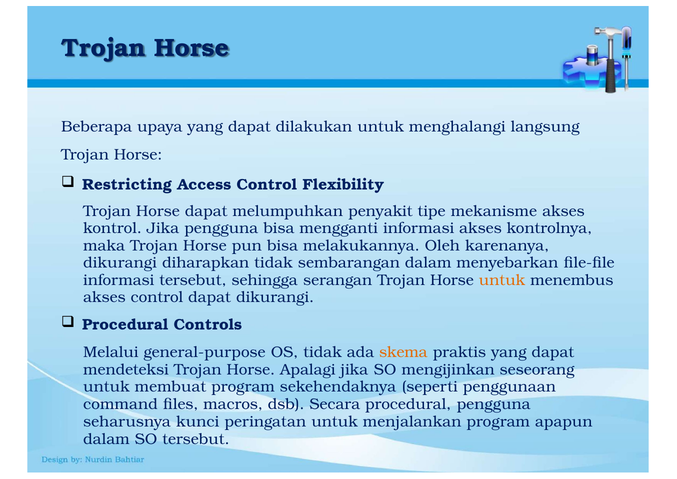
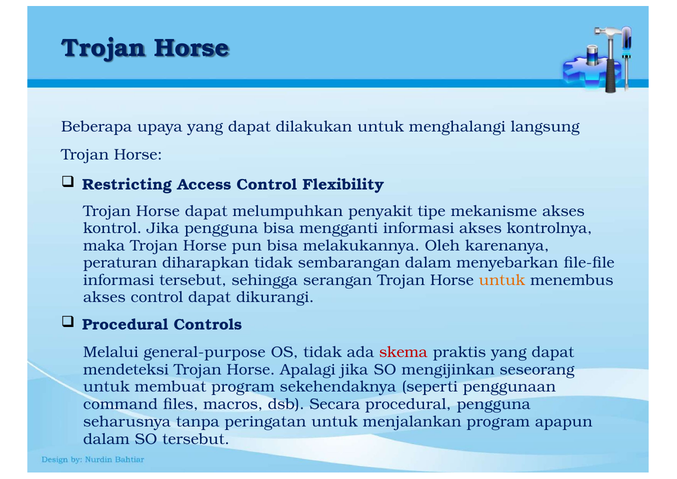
dikurangi at (120, 263): dikurangi -> peraturan
skema colour: orange -> red
kunci: kunci -> tanpa
